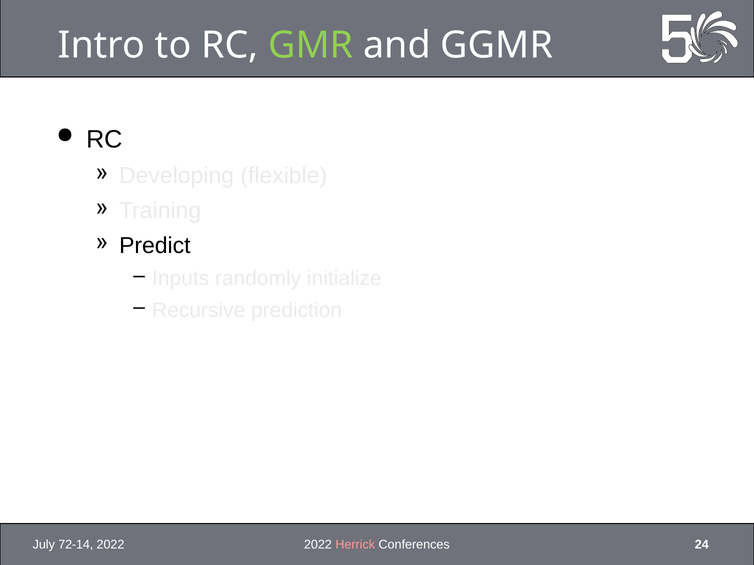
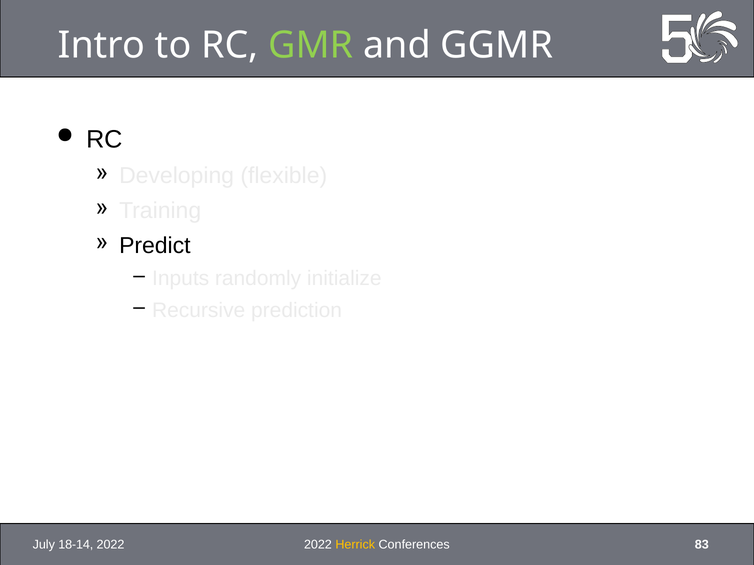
72-14: 72-14 -> 18-14
Herrick colour: pink -> yellow
24: 24 -> 83
